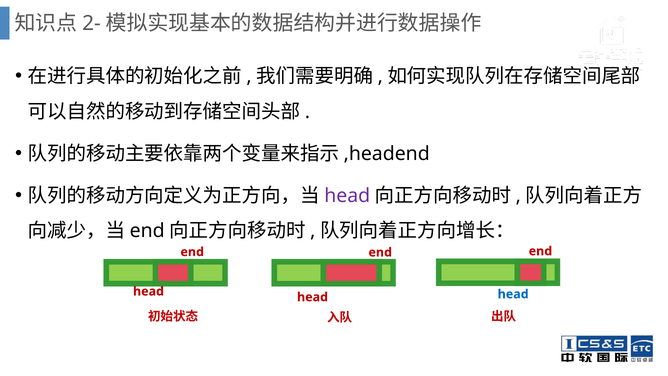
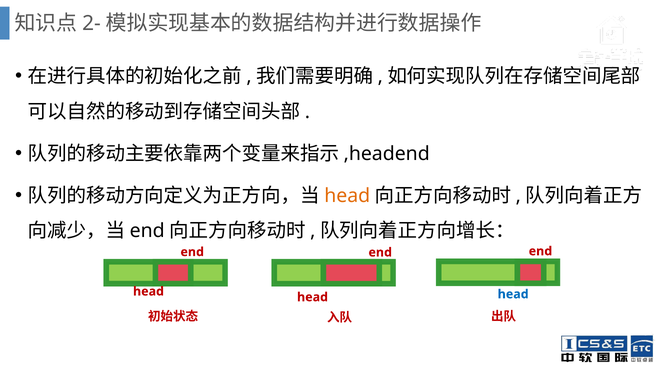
head at (347, 196) colour: purple -> orange
